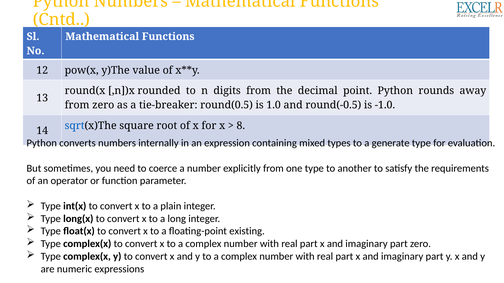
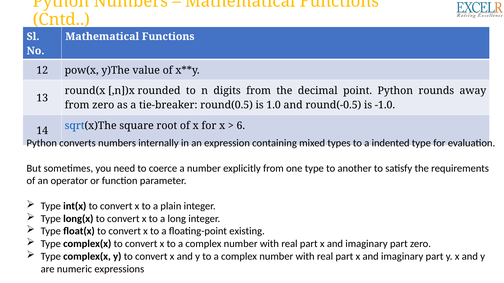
8: 8 -> 6
generate: generate -> indented
